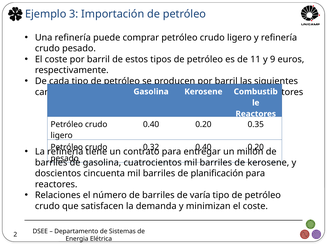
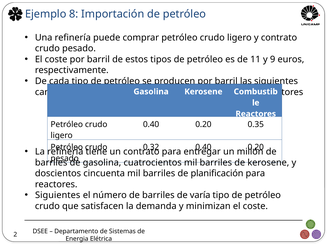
3: 3 -> 8
y refinería: refinería -> contrato
Relaciones at (58, 195): Relaciones -> Siguientes
